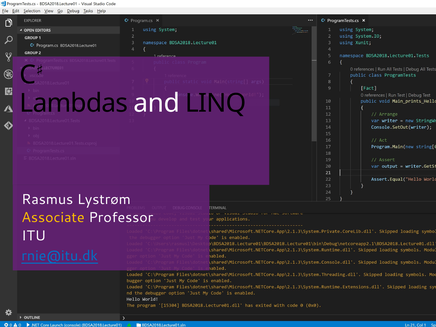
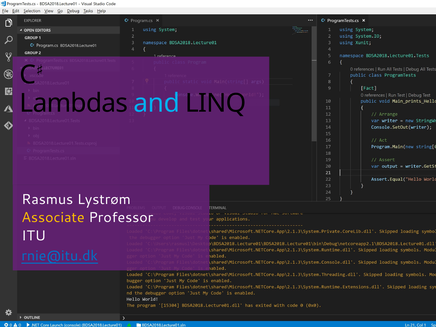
and colour: white -> light blue
